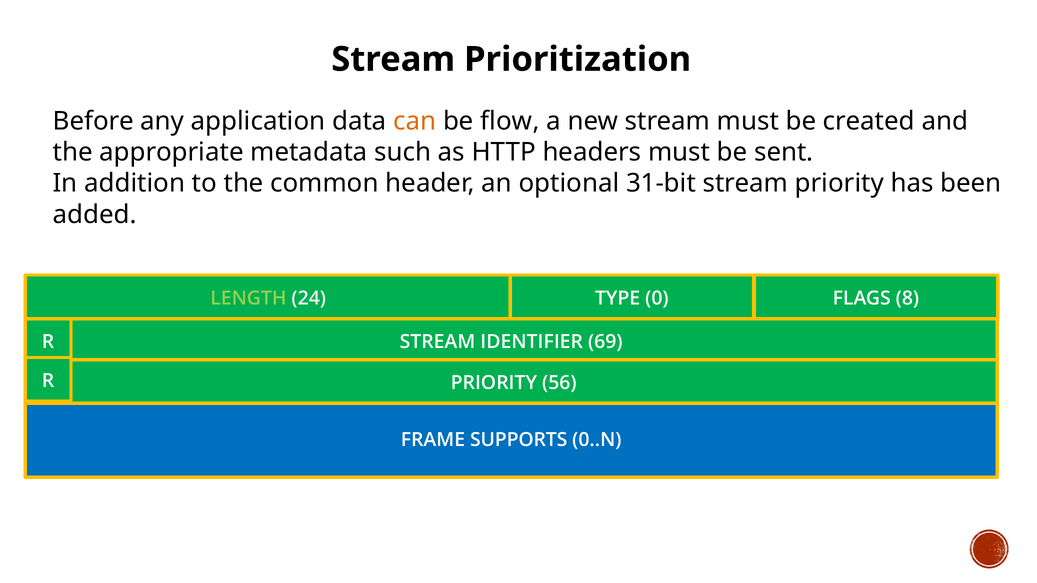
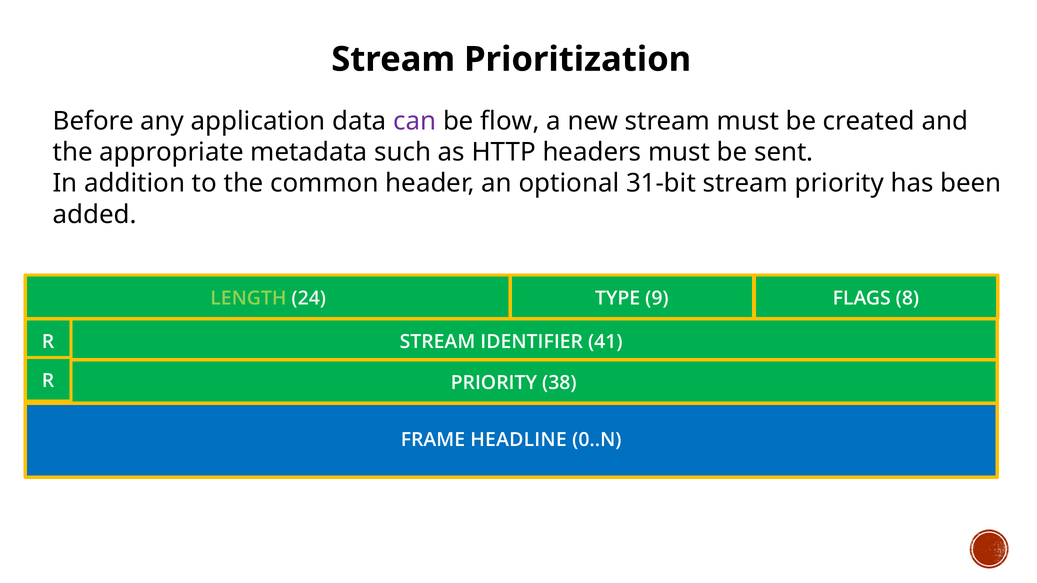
can colour: orange -> purple
0: 0 -> 9
69: 69 -> 41
56: 56 -> 38
SUPPORTS: SUPPORTS -> HEADLINE
